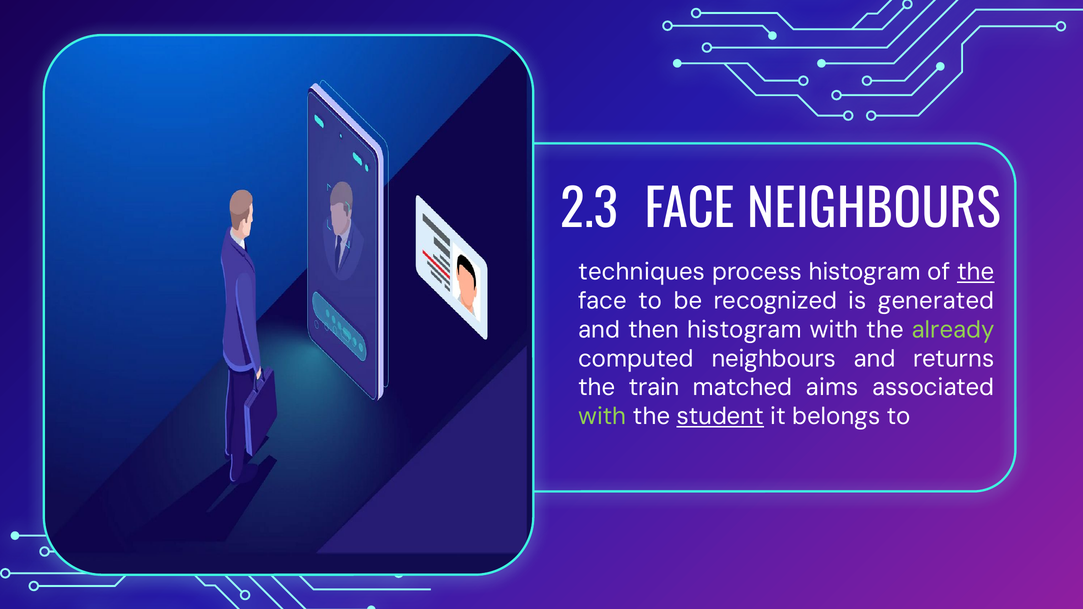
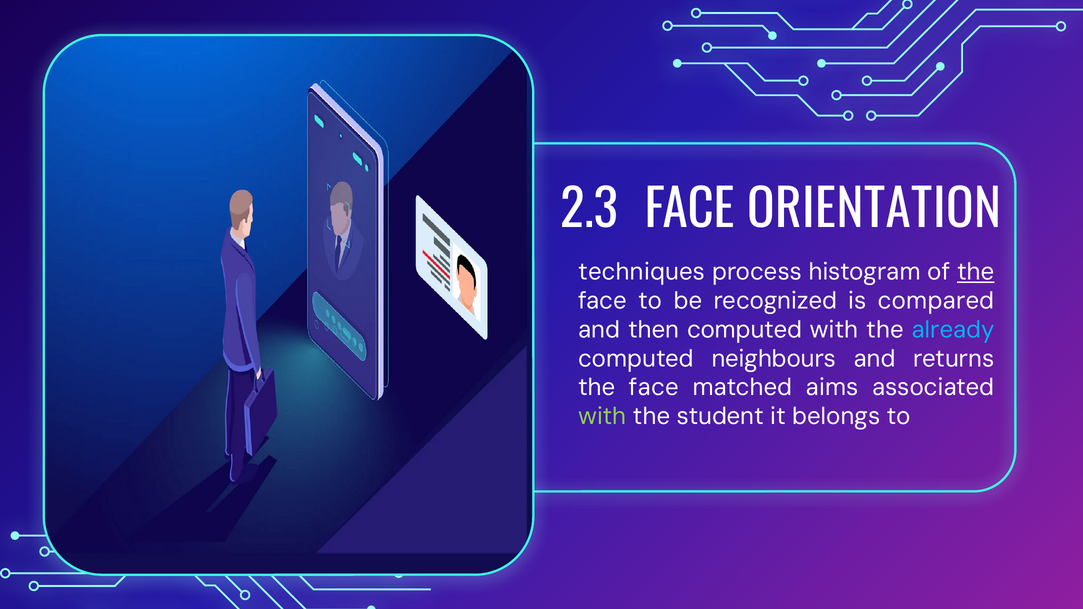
FACE NEIGHBOURS: NEIGHBOURS -> ORIENTATION
generated: generated -> compared
then histogram: histogram -> computed
already colour: light green -> light blue
train at (654, 388): train -> face
student underline: present -> none
